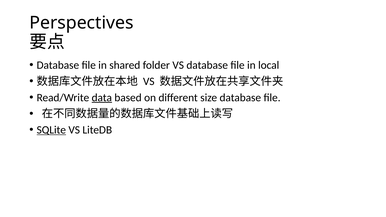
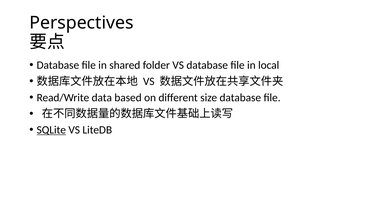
data underline: present -> none
